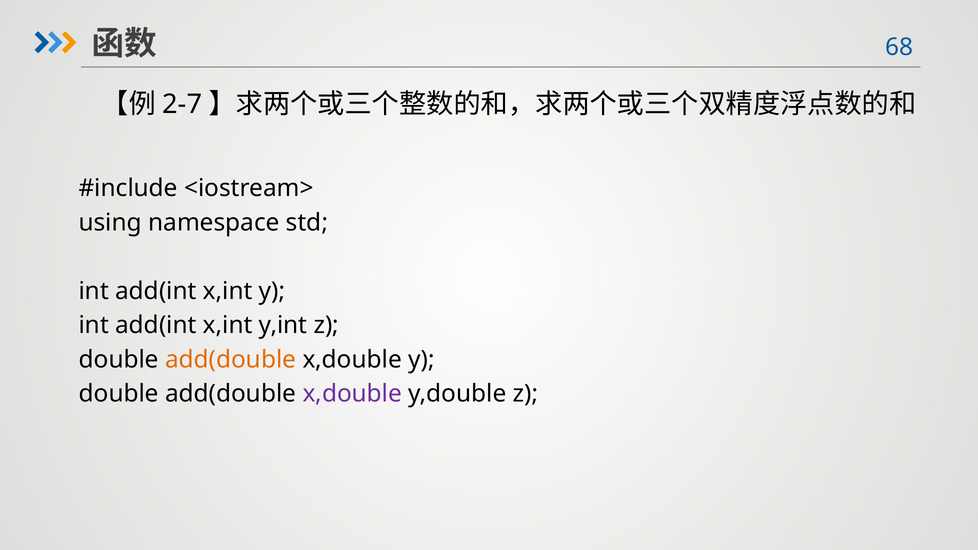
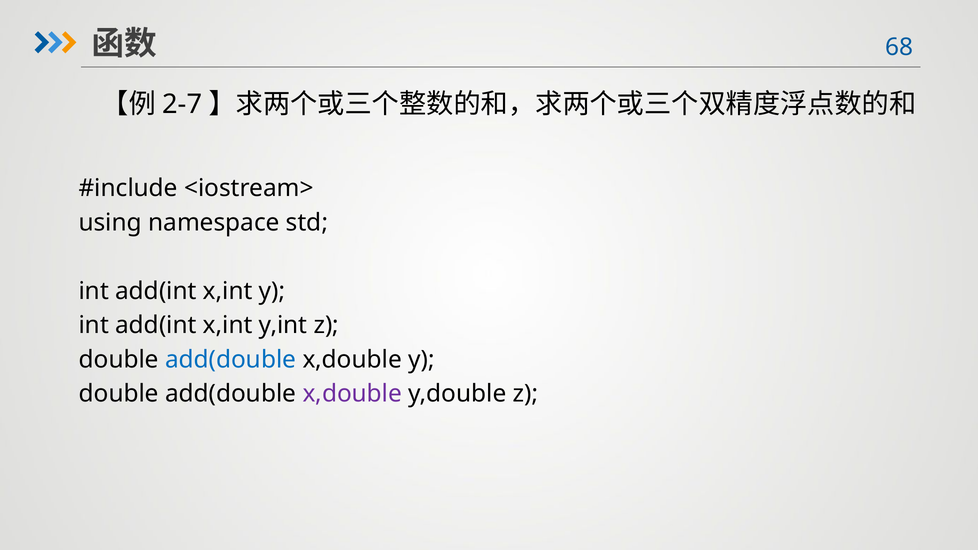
add(double at (231, 360) colour: orange -> blue
